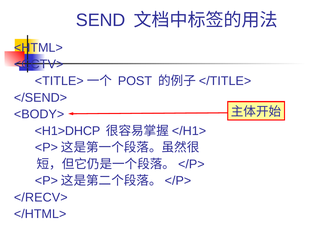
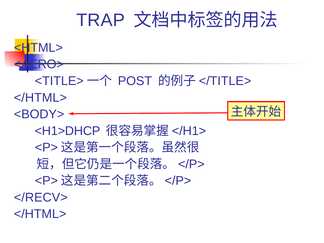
SEND: SEND -> TRAP
<CCTV>: <CCTV> -> <AERO>
</SEND> at (40, 98): </SEND> -> </HTML>
